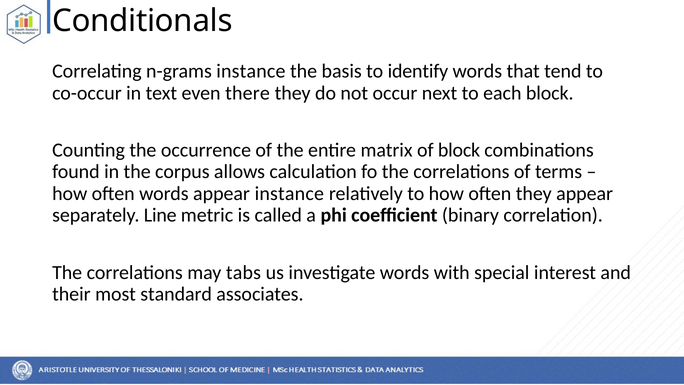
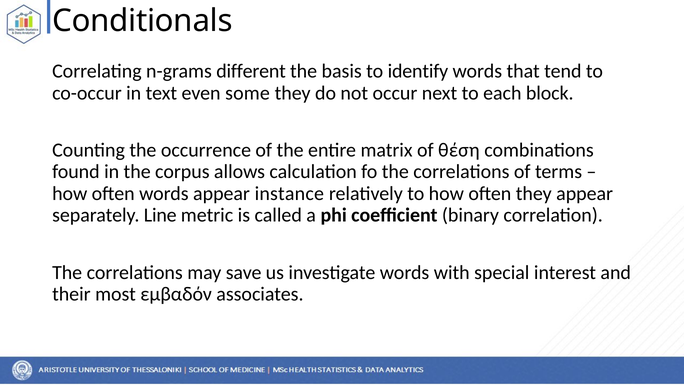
n-grams instance: instance -> different
there: there -> some
of block: block -> θέση
tabs: tabs -> save
standard: standard -> εμβαδόν
